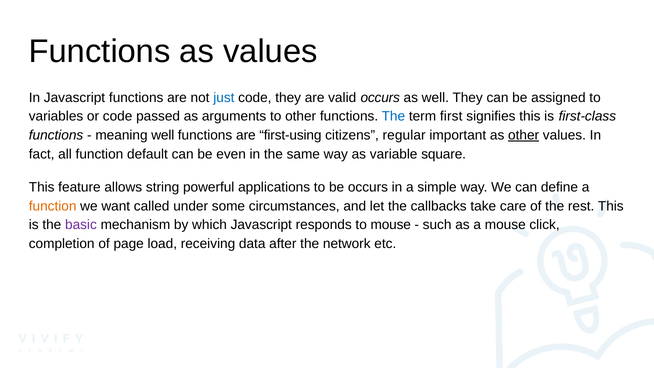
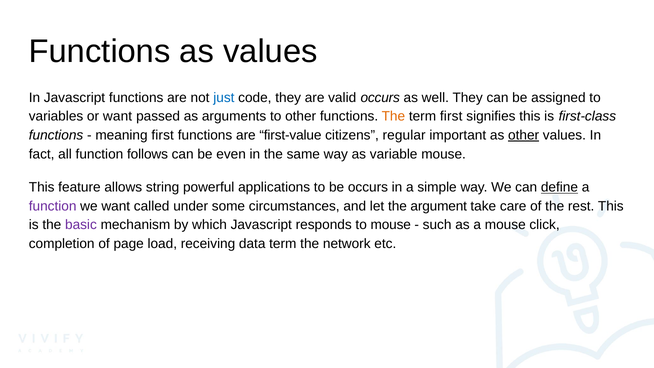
or code: code -> want
The at (393, 116) colour: blue -> orange
meaning well: well -> first
first-using: first-using -> first-value
default: default -> follows
variable square: square -> mouse
define underline: none -> present
function at (53, 206) colour: orange -> purple
callbacks: callbacks -> argument
data after: after -> term
